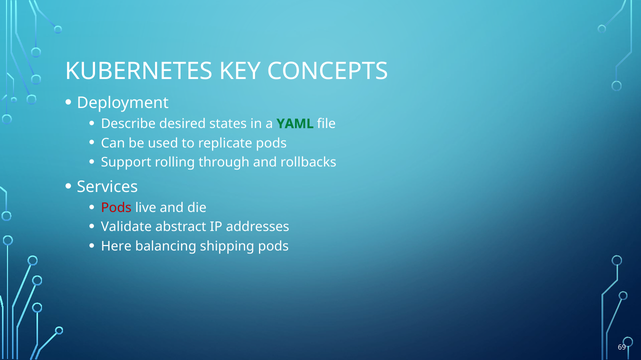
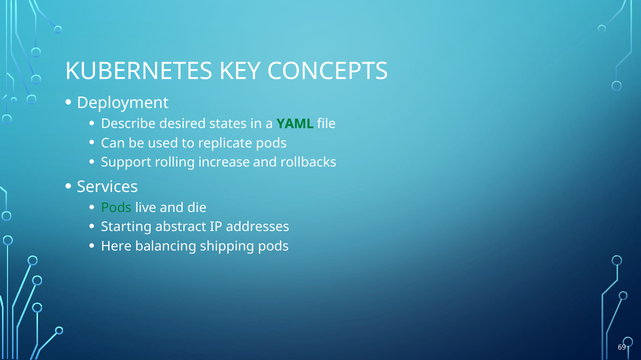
through: through -> increase
Pods at (116, 208) colour: red -> green
Validate: Validate -> Starting
